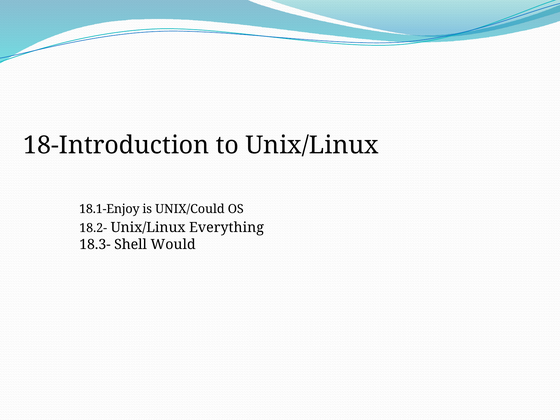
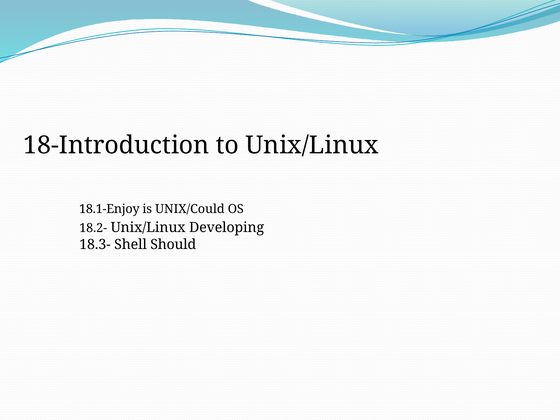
Everything: Everything -> Developing
Would: Would -> Should
